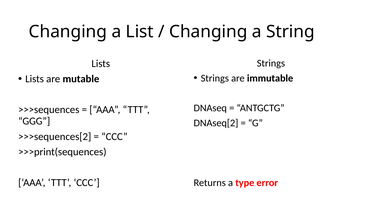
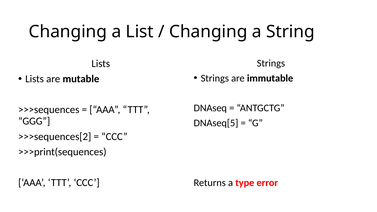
DNAseq[2: DNAseq[2 -> DNAseq[5
